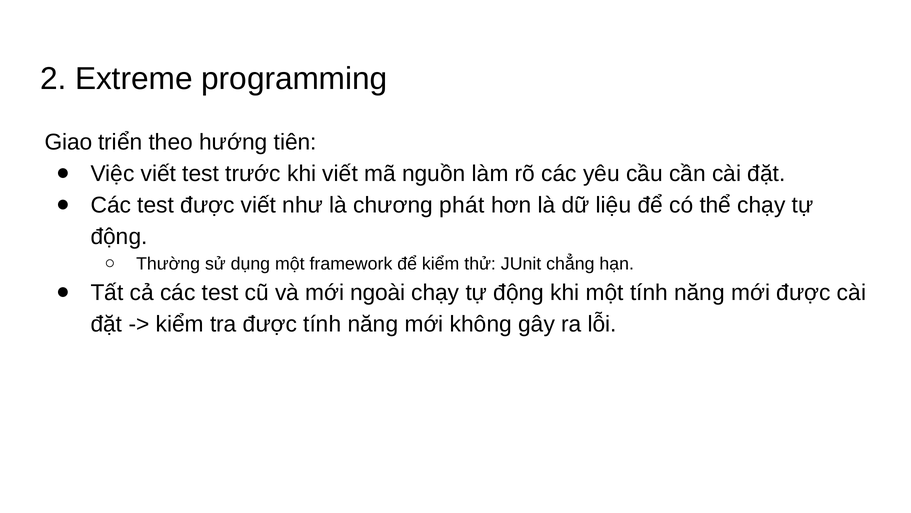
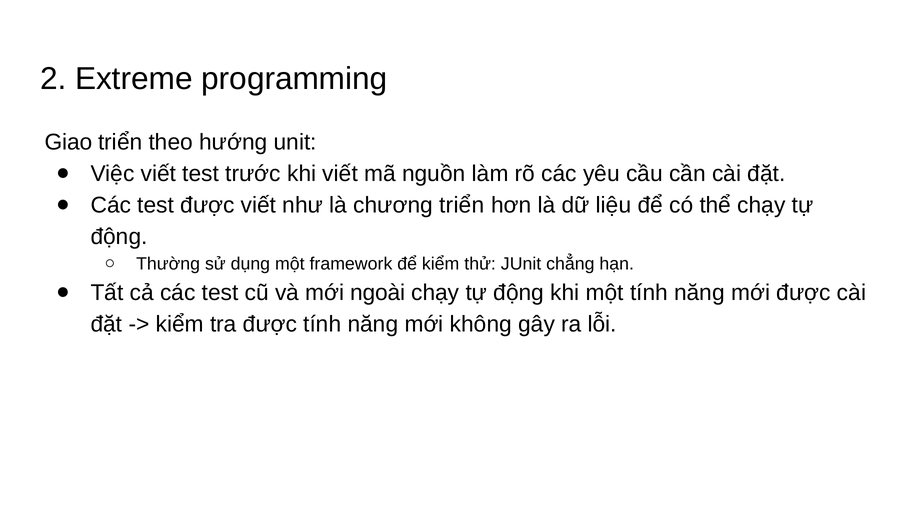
tiên: tiên -> unit
chương phát: phát -> triển
